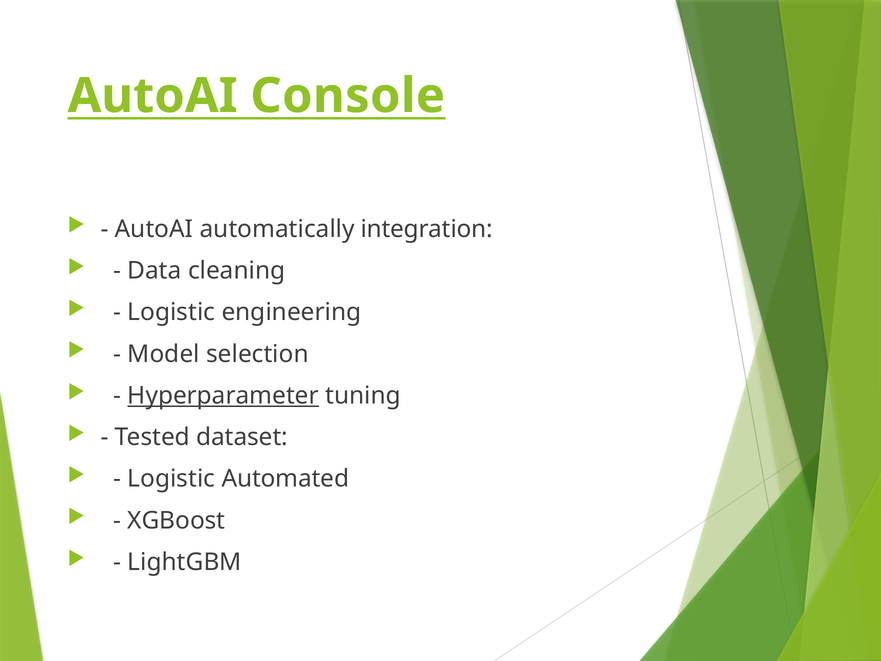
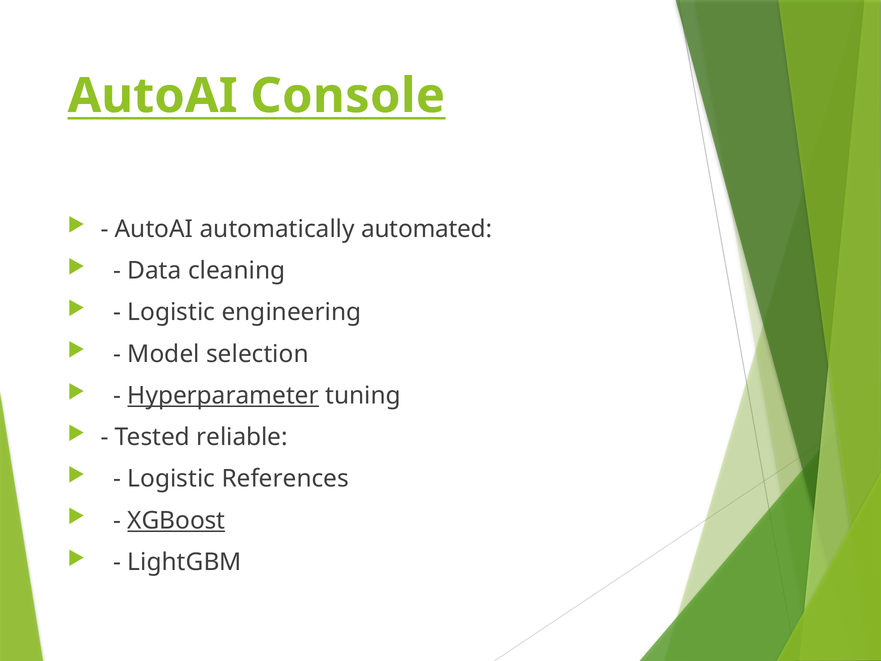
integration: integration -> automated
dataset: dataset -> reliable
Automated: Automated -> References
XGBoost underline: none -> present
